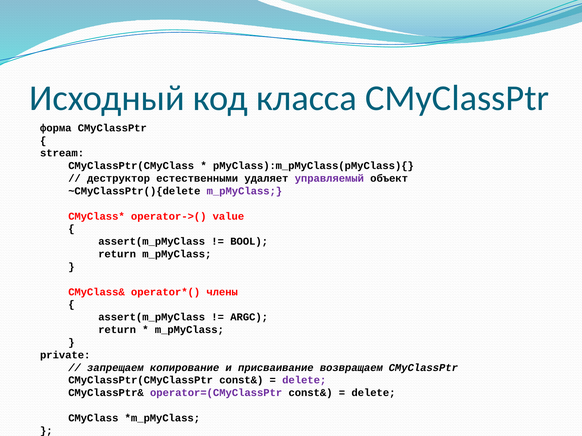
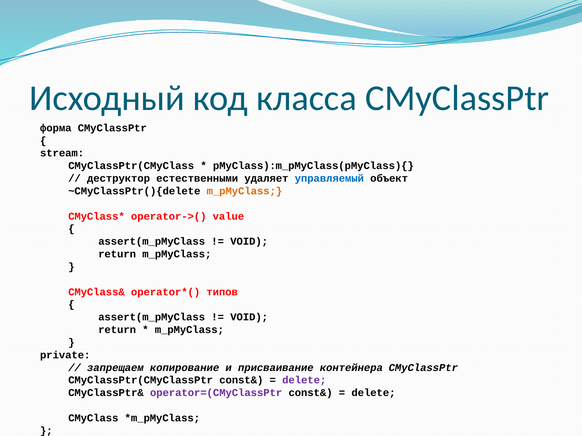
управляемый colour: purple -> blue
m_pMyClass at (244, 191) colour: purple -> orange
BOOL at (249, 242): BOOL -> VOID
члены: члены -> типов
ARGC at (249, 317): ARGC -> VOID
возвращаем: возвращаем -> контейнера
